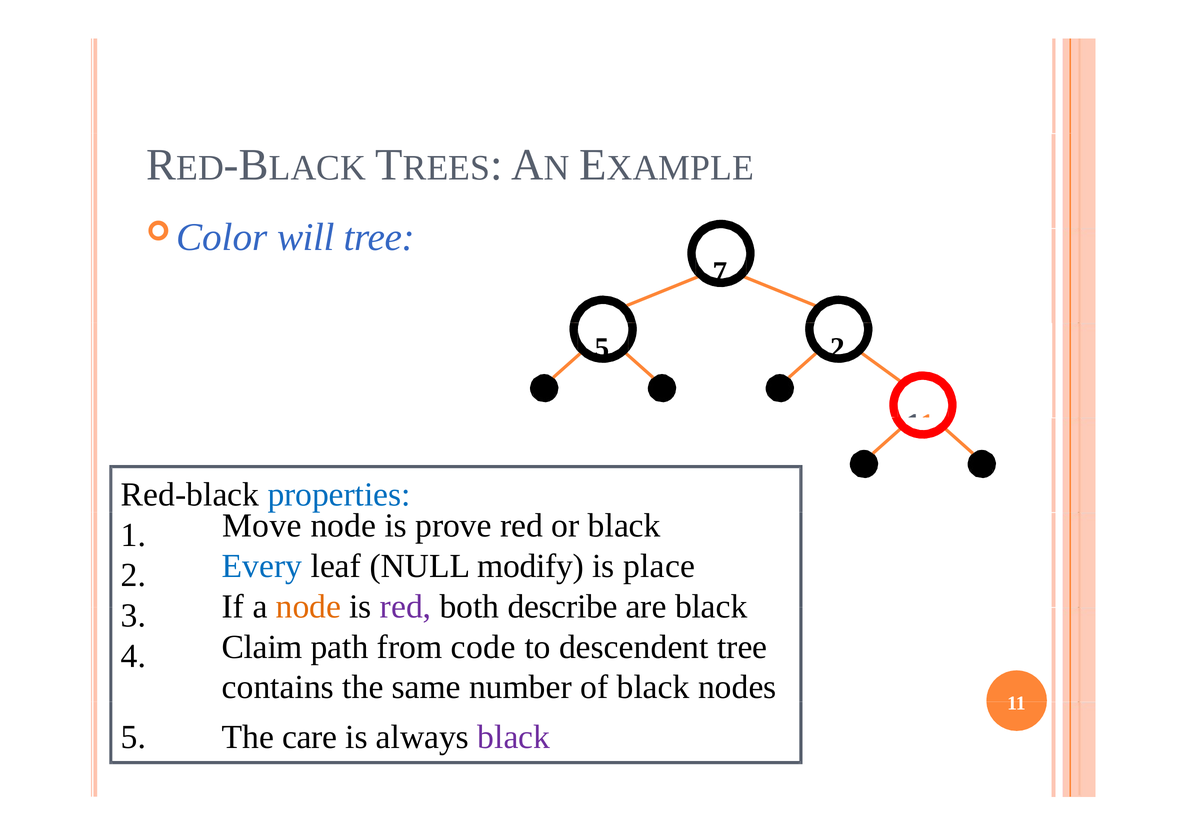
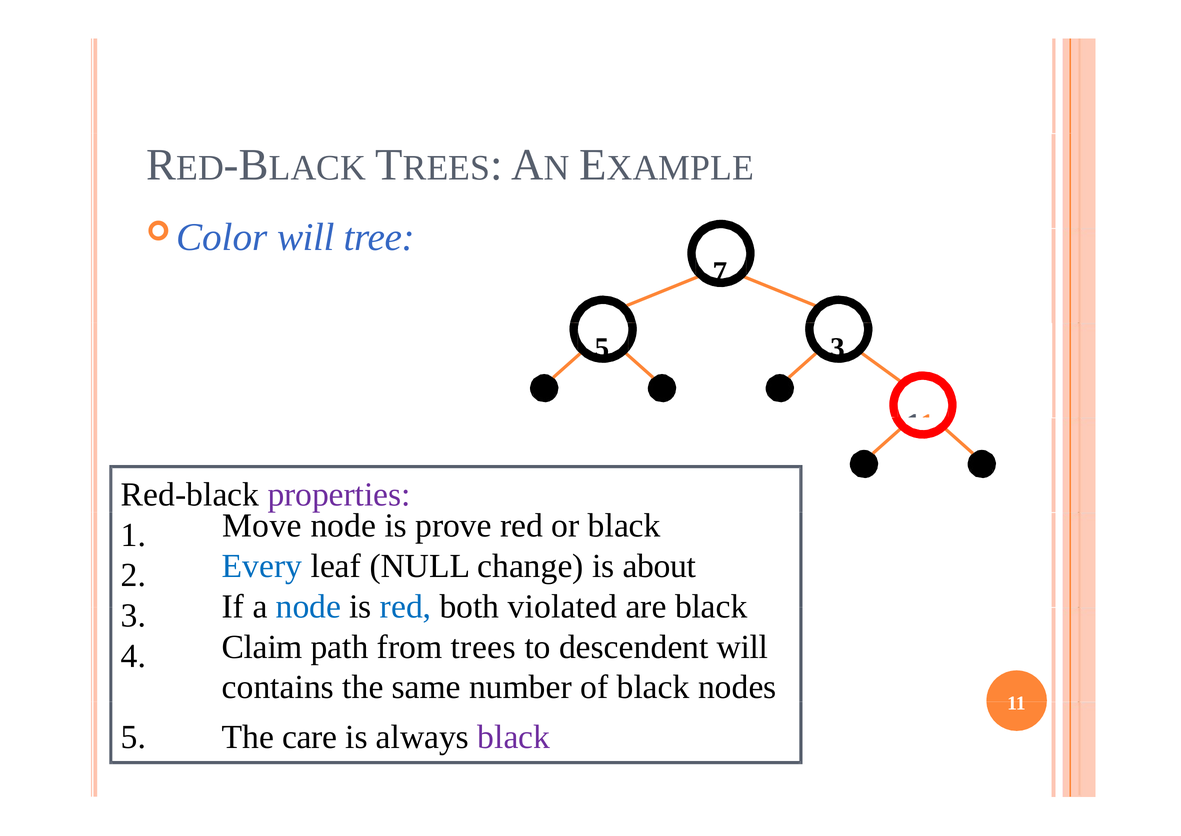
5 2: 2 -> 3
properties colour: blue -> purple
modify: modify -> change
place: place -> about
node at (308, 606) colour: orange -> blue
red at (406, 606) colour: purple -> blue
describe: describe -> violated
code: code -> trees
descendent tree: tree -> will
